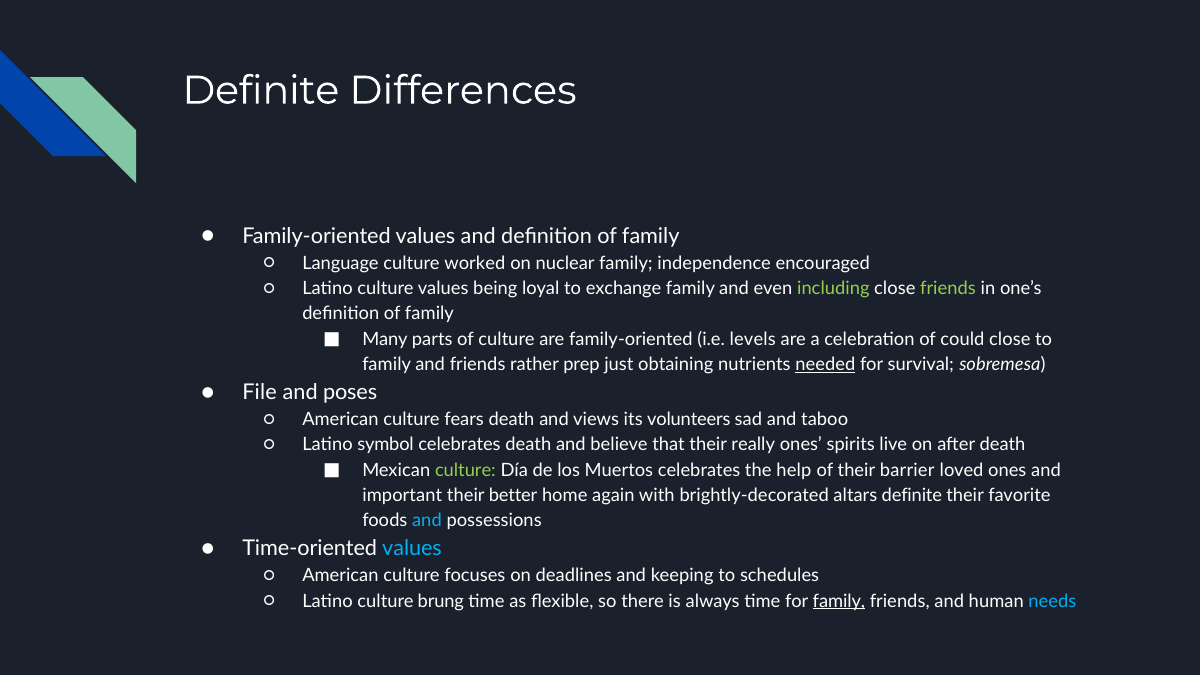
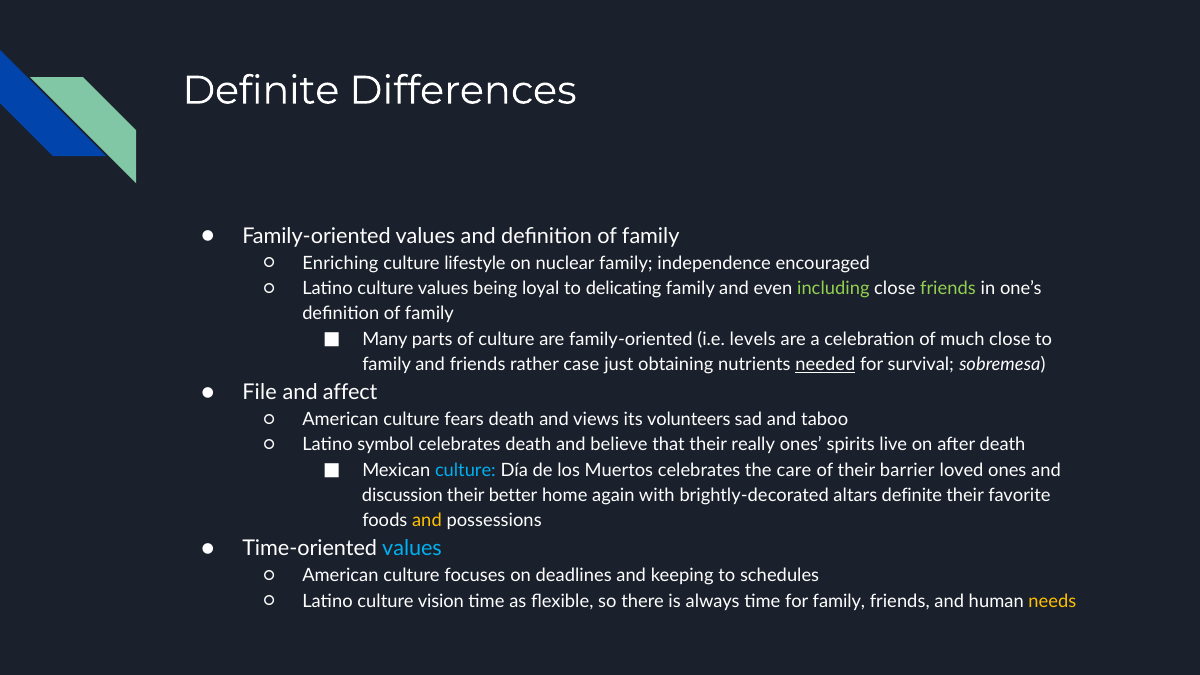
Language: Language -> Enriching
worked: worked -> lifestyle
exchange: exchange -> delicating
could: could -> much
prep: prep -> case
poses: poses -> affect
culture at (465, 470) colour: light green -> light blue
help: help -> care
important: important -> discussion
and at (427, 521) colour: light blue -> yellow
brung: brung -> vision
family at (839, 601) underline: present -> none
needs colour: light blue -> yellow
